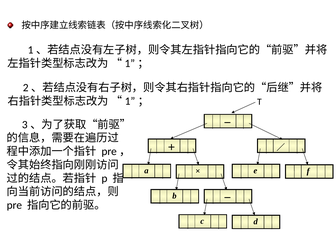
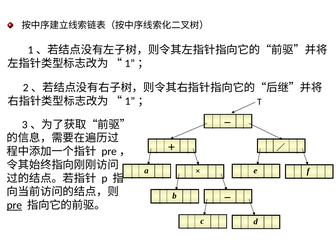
pre underline: none -> present
